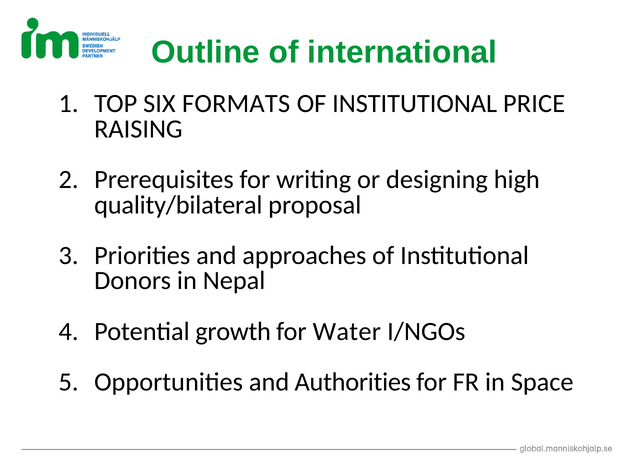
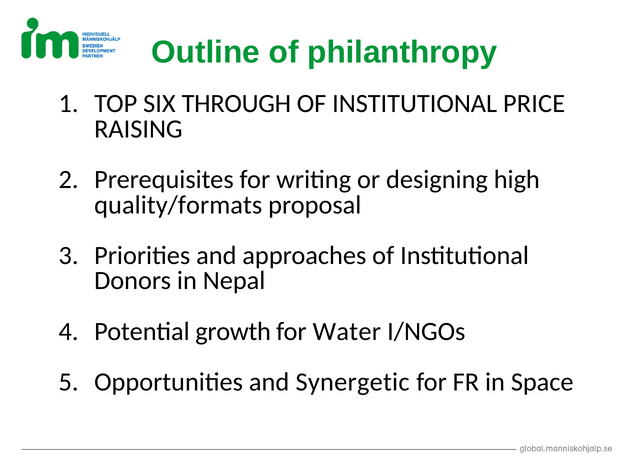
international: international -> philanthropy
FORMATS: FORMATS -> THROUGH
quality/bilateral: quality/bilateral -> quality/formats
Authorities: Authorities -> Synergetic
